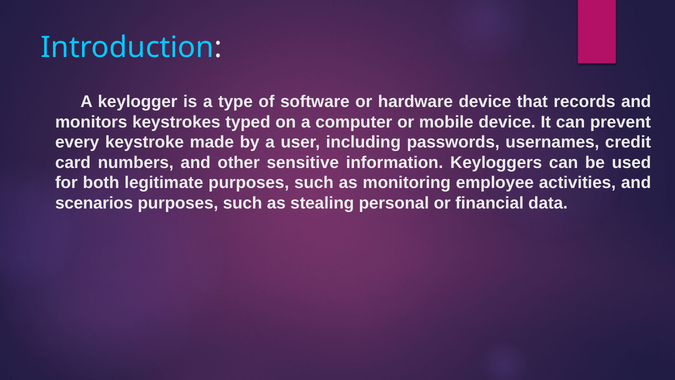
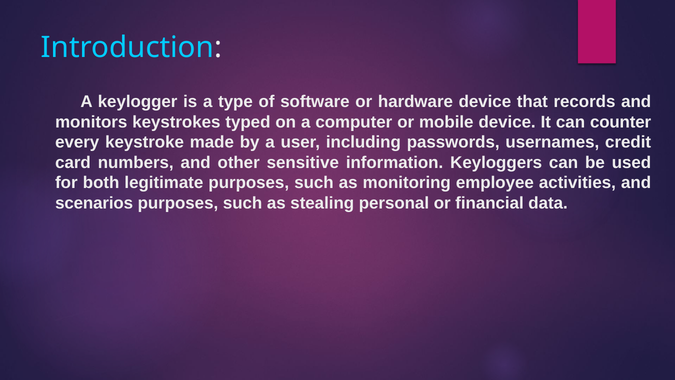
prevent: prevent -> counter
